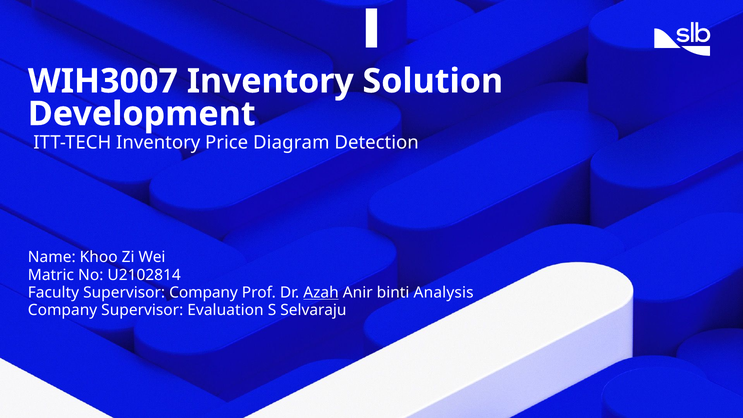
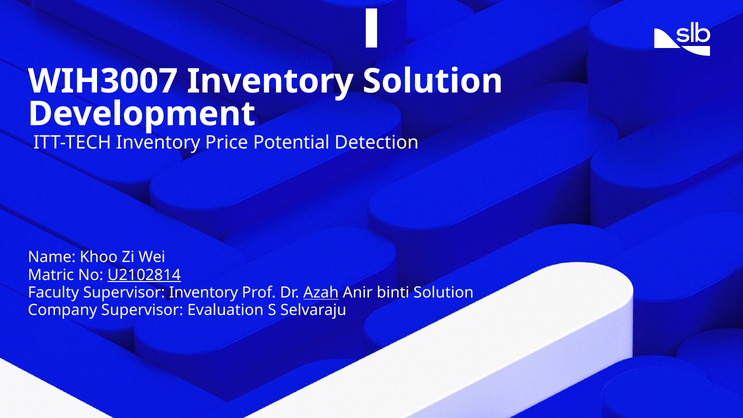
Diagram: Diagram -> Potential
U2102814 underline: none -> present
Supervisor Company: Company -> Inventory
binti Analysis: Analysis -> Solution
